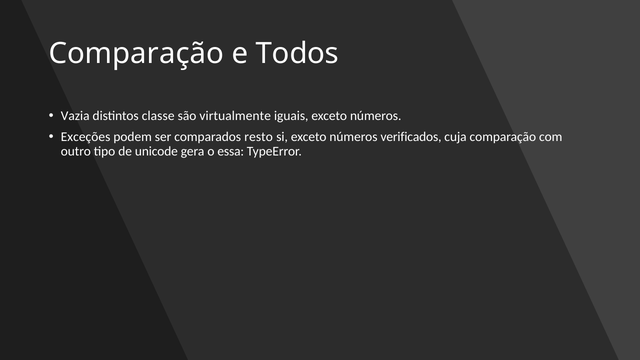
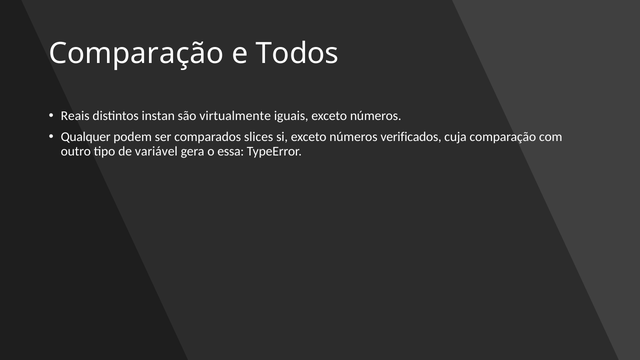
Vazia: Vazia -> Reais
classe: classe -> instan
Exceções: Exceções -> Qualquer
resto: resto -> slices
unicode: unicode -> variável
